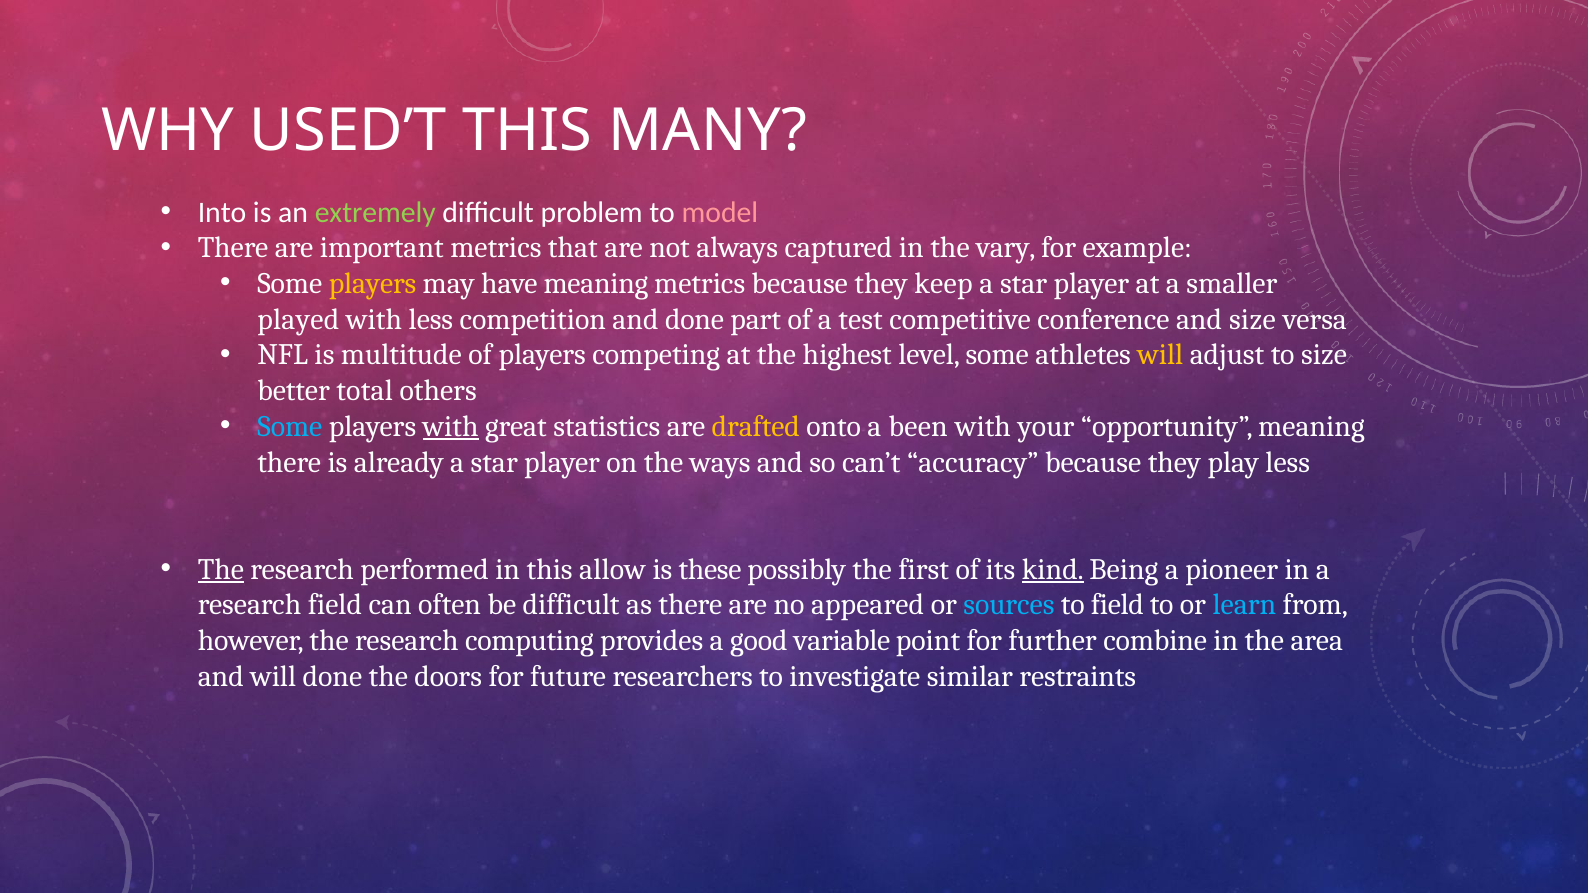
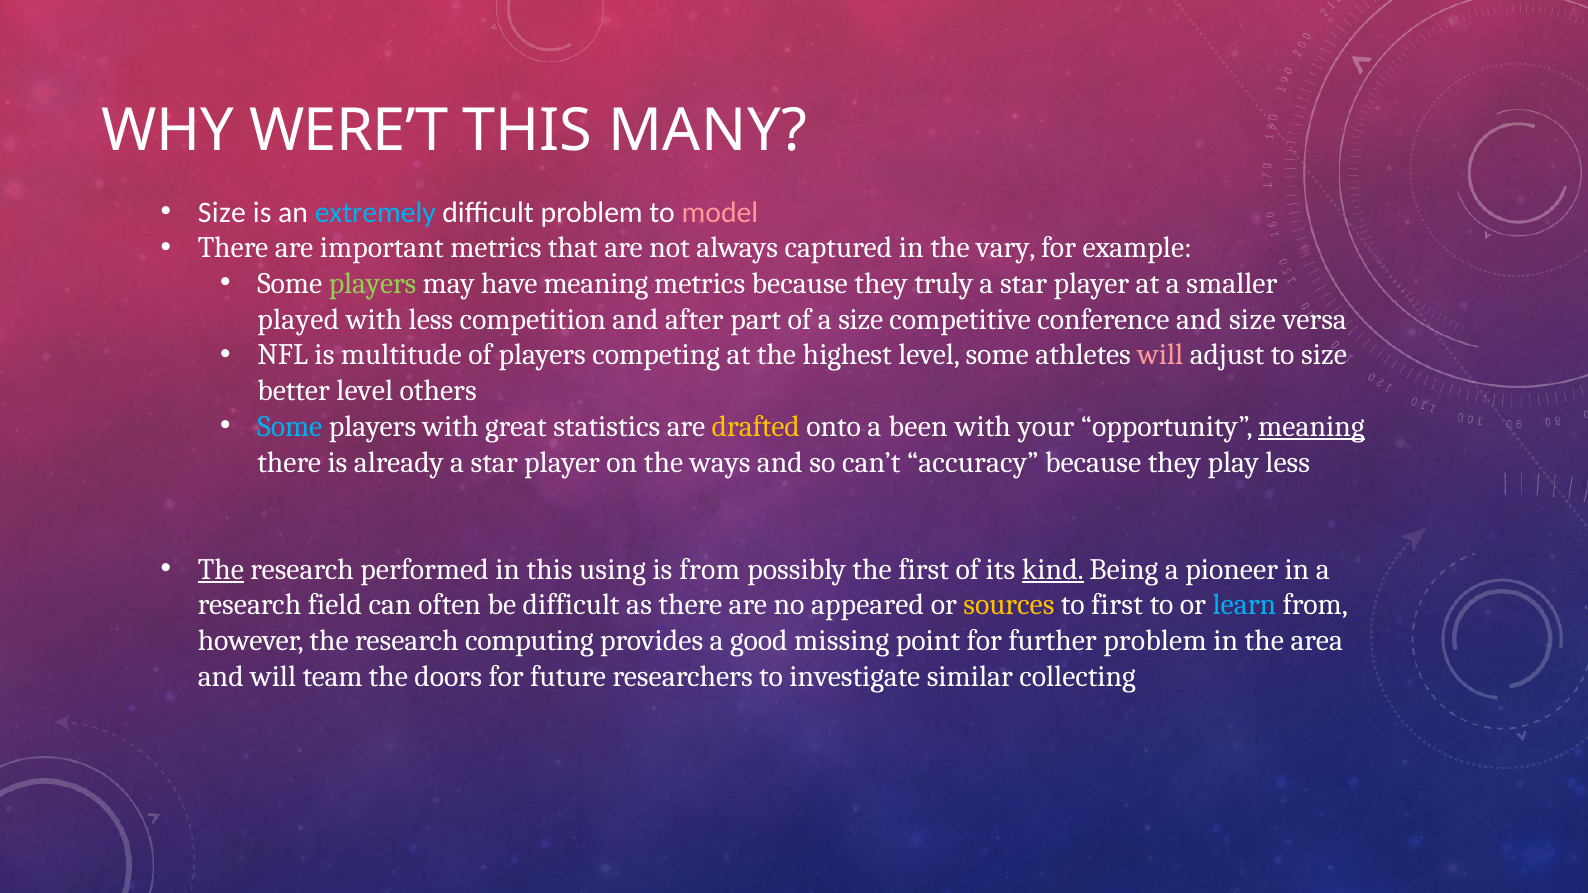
USED’T: USED’T -> WERE’T
Into at (222, 212): Into -> Size
extremely colour: light green -> light blue
players at (373, 284) colour: yellow -> light green
keep: keep -> truly
and done: done -> after
a test: test -> size
will at (1160, 355) colour: yellow -> pink
better total: total -> level
with at (451, 427) underline: present -> none
meaning at (1311, 427) underline: none -> present
allow: allow -> using
is these: these -> from
sources colour: light blue -> yellow
to field: field -> first
variable: variable -> missing
further combine: combine -> problem
will done: done -> team
restraints: restraints -> collecting
